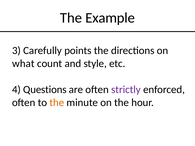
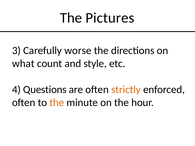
Example: Example -> Pictures
points: points -> worse
strictly colour: purple -> orange
